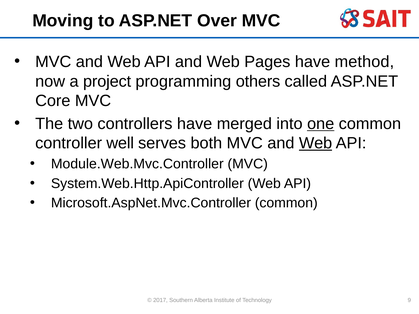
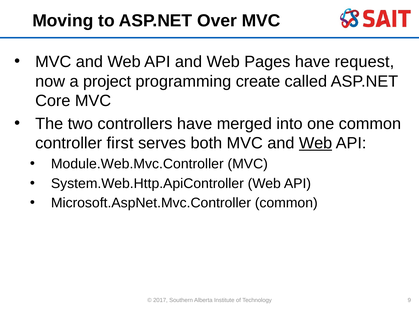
method: method -> request
others: others -> create
one underline: present -> none
well: well -> first
